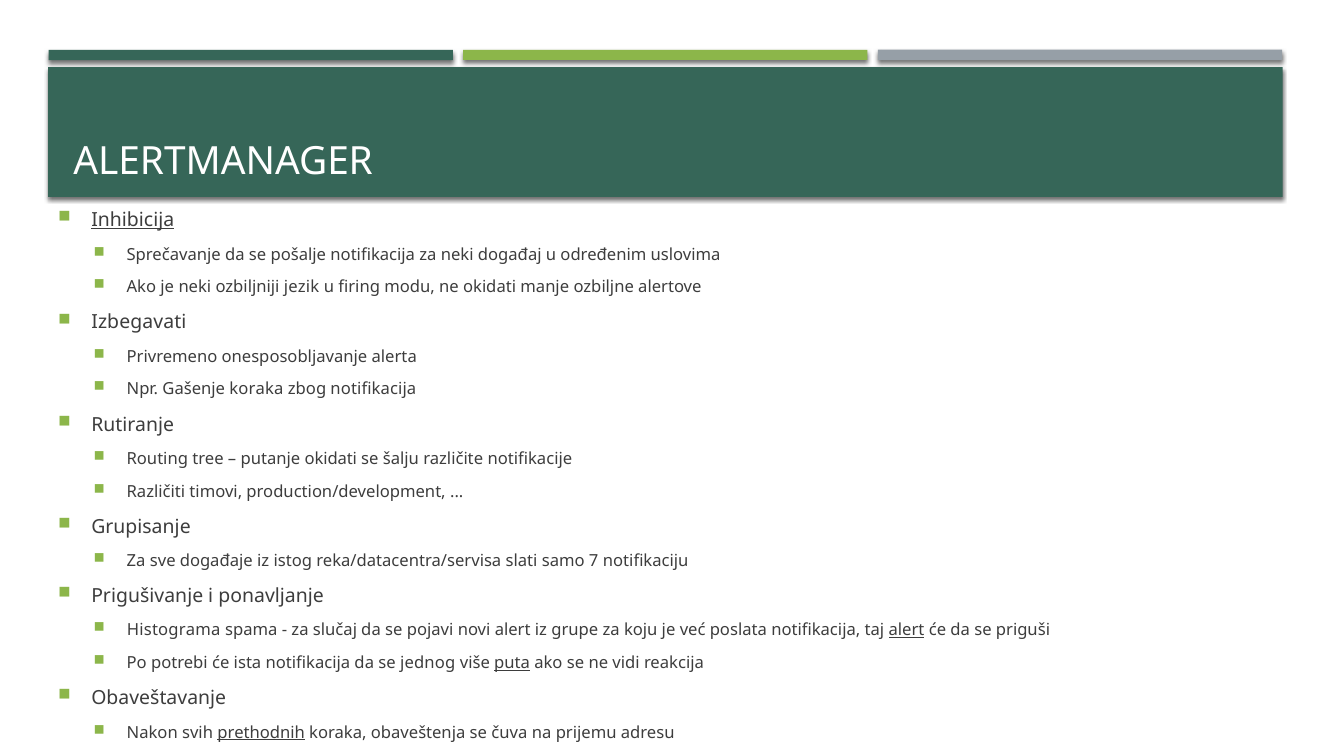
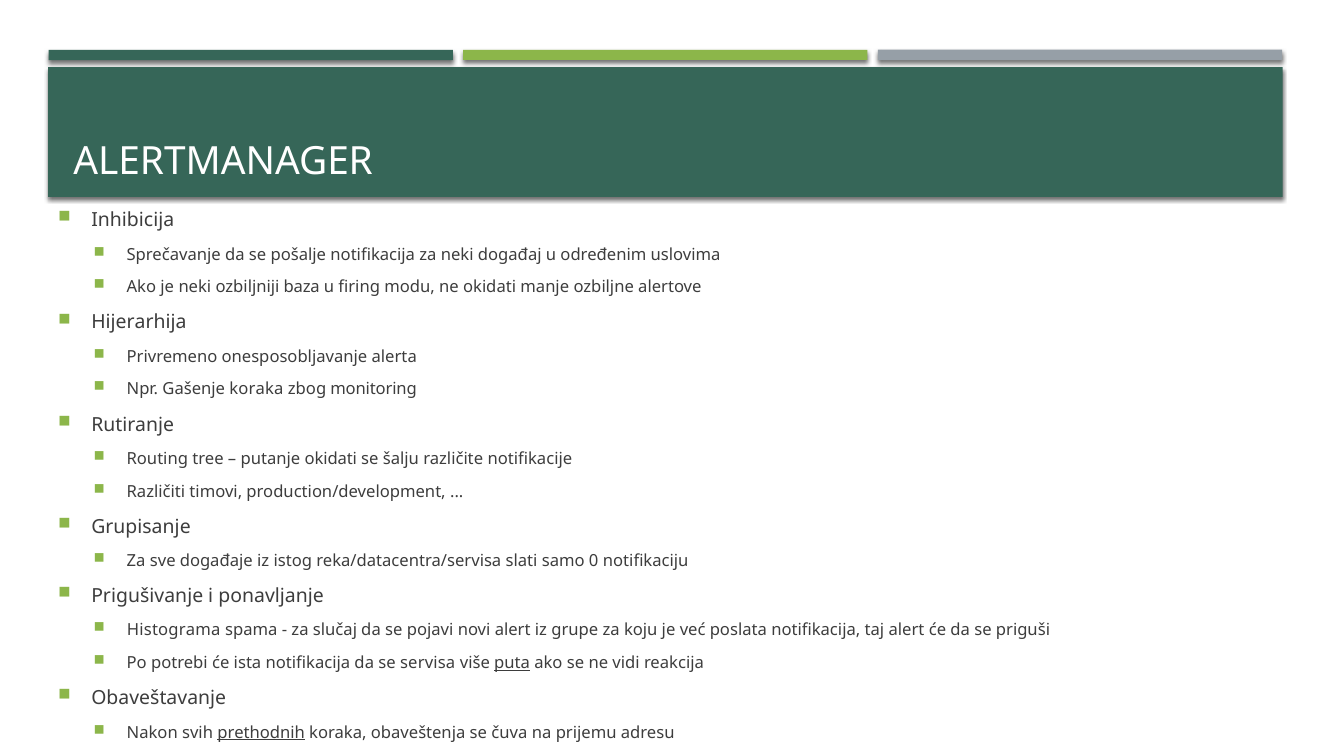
Inhibicija underline: present -> none
jezik: jezik -> baza
Izbegavati: Izbegavati -> Hijerarhija
zbog notifikacija: notifikacija -> monitoring
7: 7 -> 0
alert at (907, 630) underline: present -> none
jednog: jednog -> servisa
